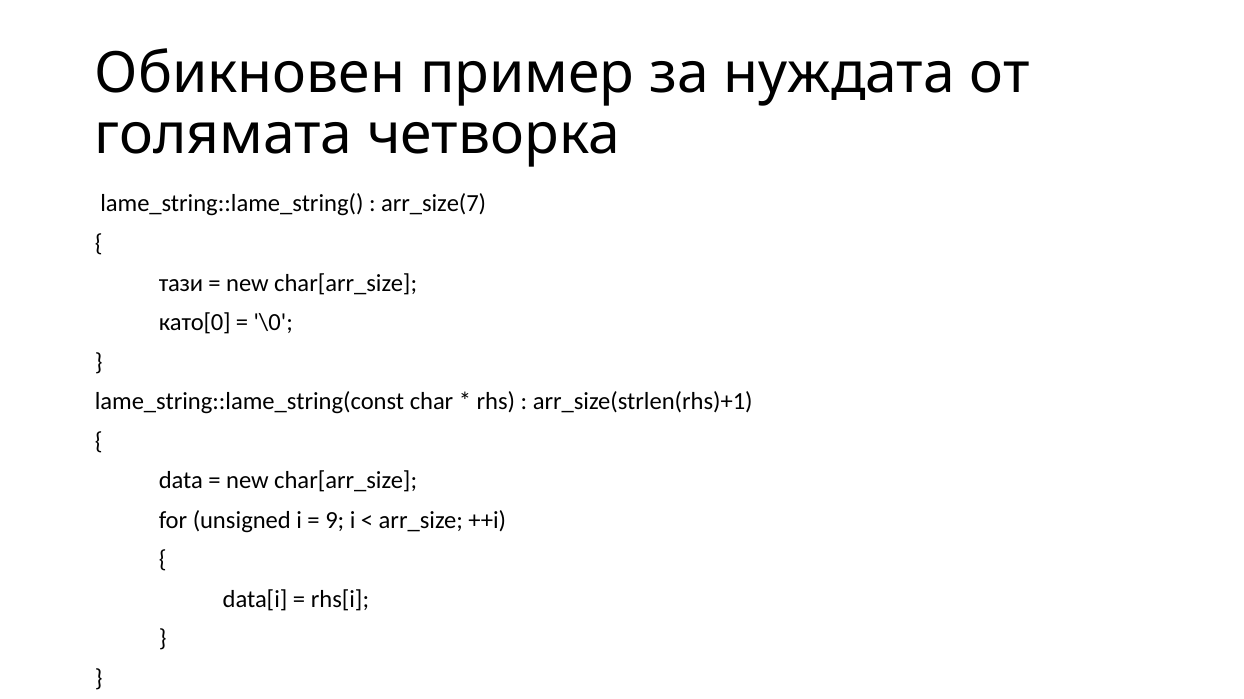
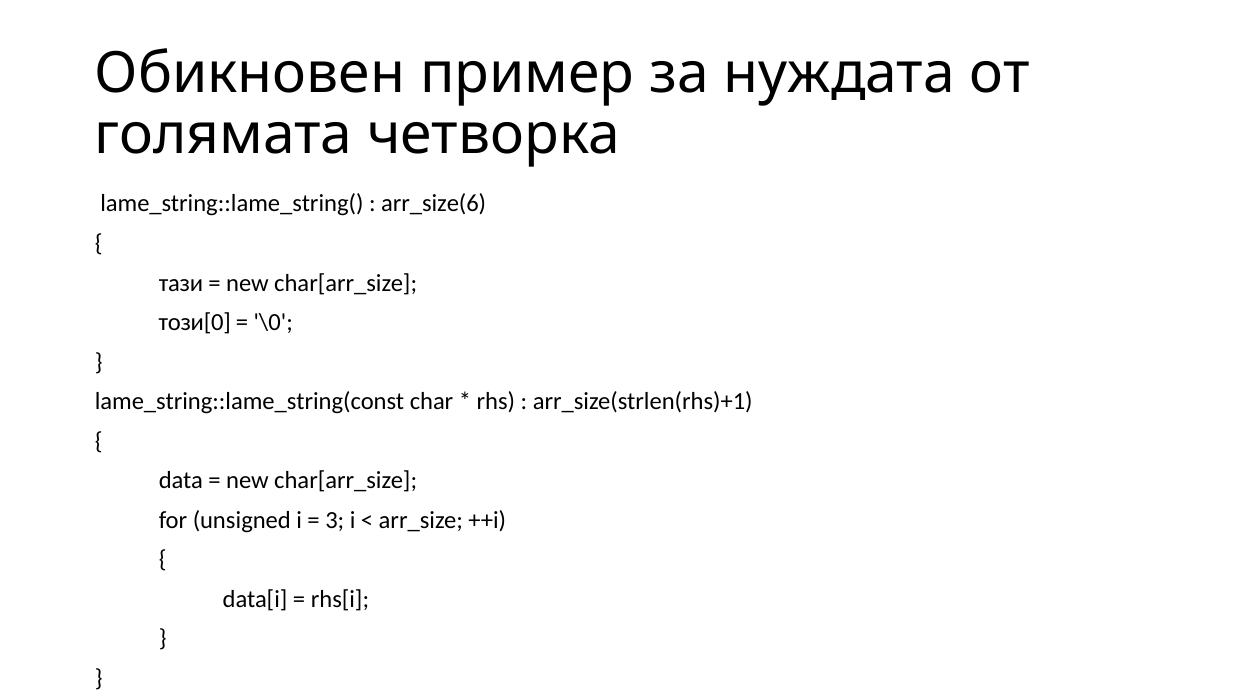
arr_size(7: arr_size(7 -> arr_size(6
като[0: като[0 -> този[0
9: 9 -> 3
